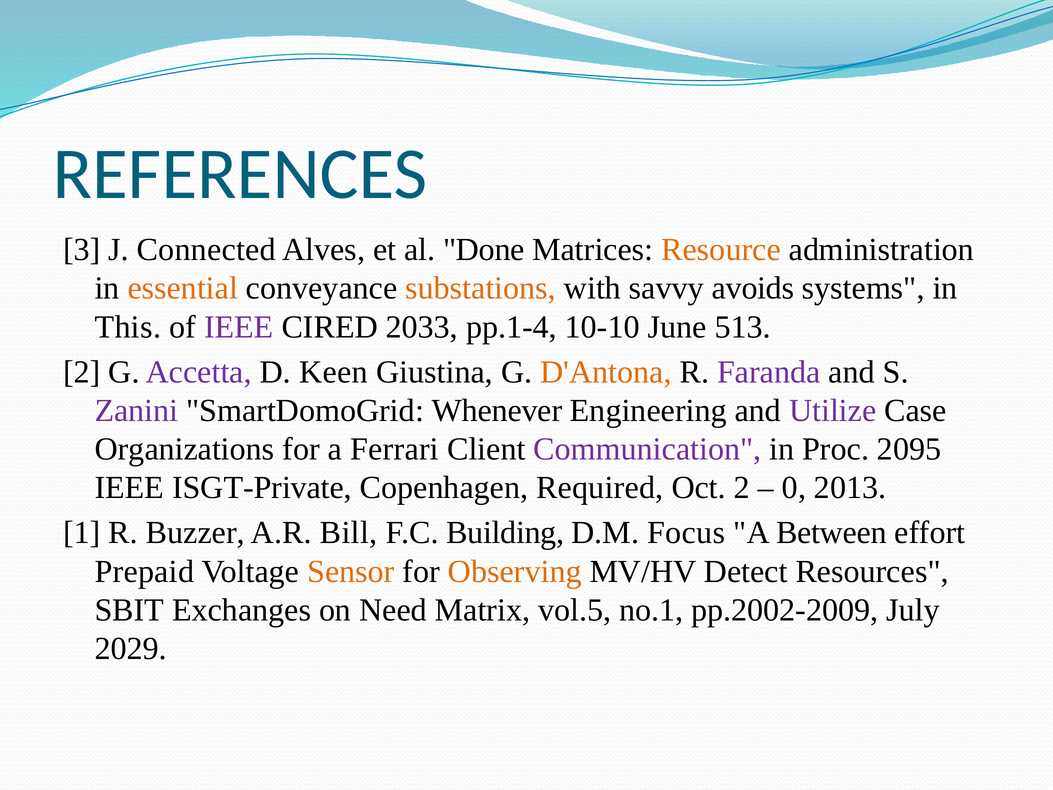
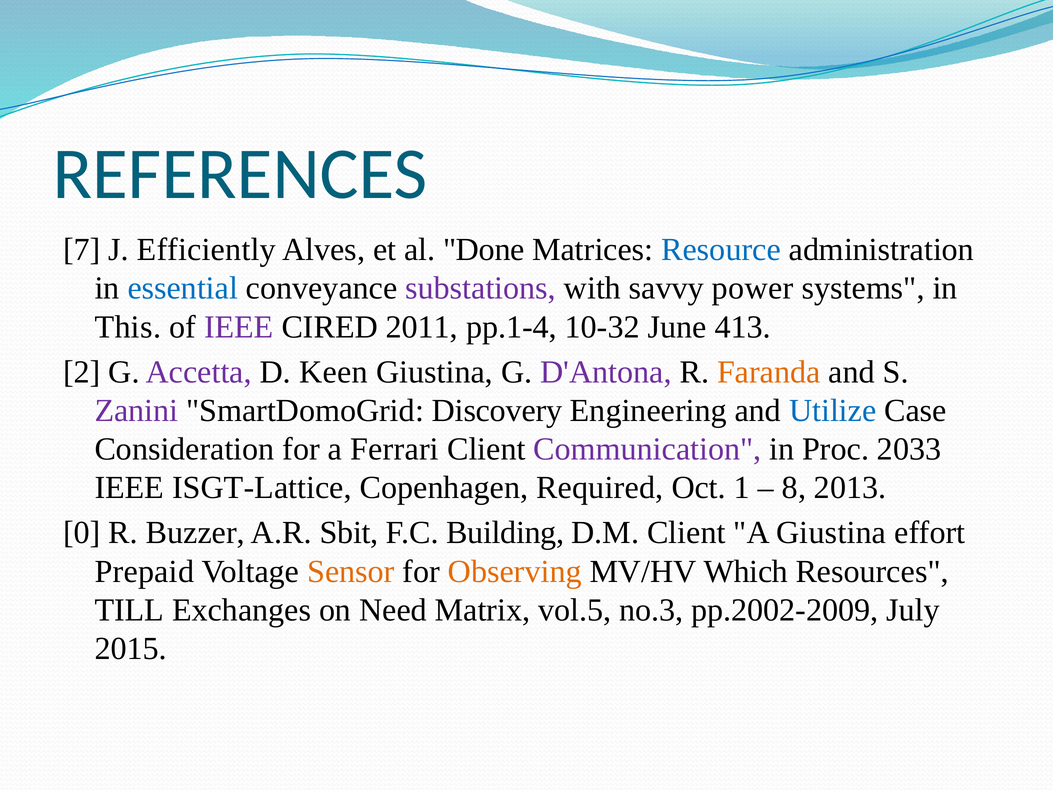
3: 3 -> 7
Connected: Connected -> Efficiently
Resource colour: orange -> blue
essential colour: orange -> blue
substations colour: orange -> purple
avoids: avoids -> power
2033: 2033 -> 2011
10-10: 10-10 -> 10-32
513: 513 -> 413
D'Antona colour: orange -> purple
Faranda colour: purple -> orange
Whenever: Whenever -> Discovery
Utilize colour: purple -> blue
Organizations: Organizations -> Consideration
2095: 2095 -> 2033
ISGT-Private: ISGT-Private -> ISGT-Lattice
Oct 2: 2 -> 1
0: 0 -> 8
1: 1 -> 0
Bill: Bill -> Sbit
D.M Focus: Focus -> Client
A Between: Between -> Giustina
Detect: Detect -> Which
SBIT: SBIT -> TILL
no.1: no.1 -> no.3
2029: 2029 -> 2015
